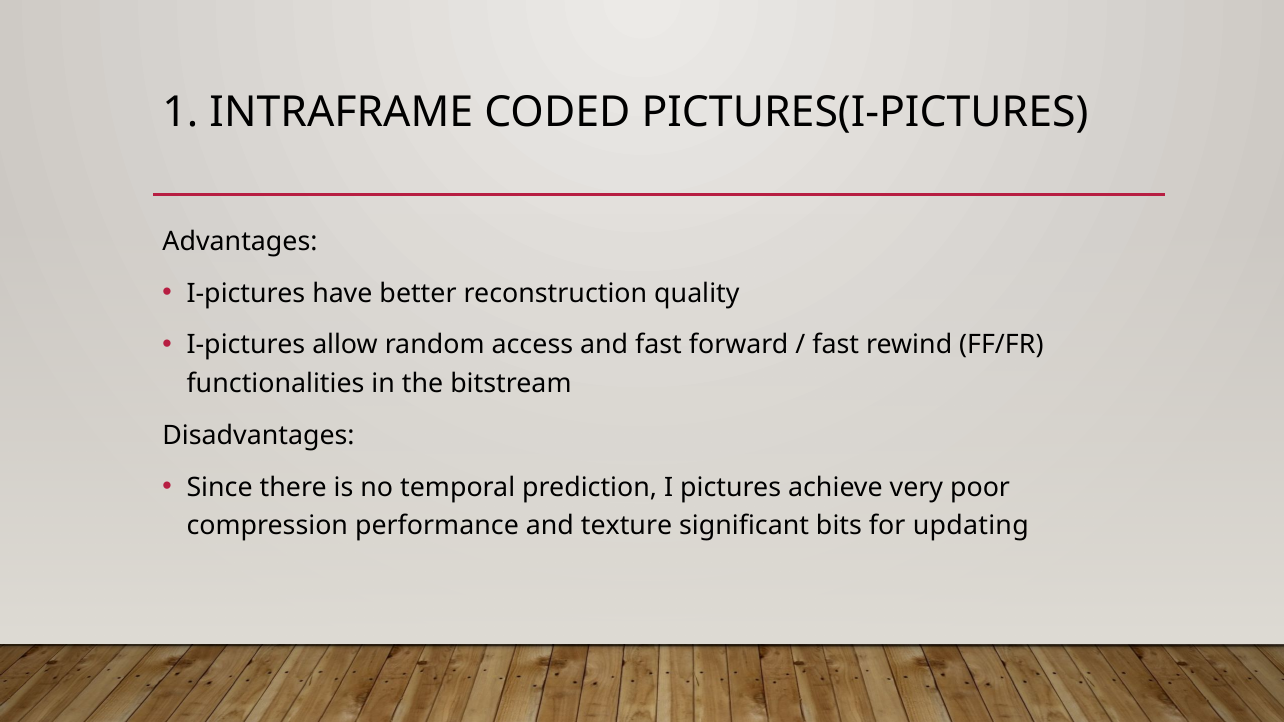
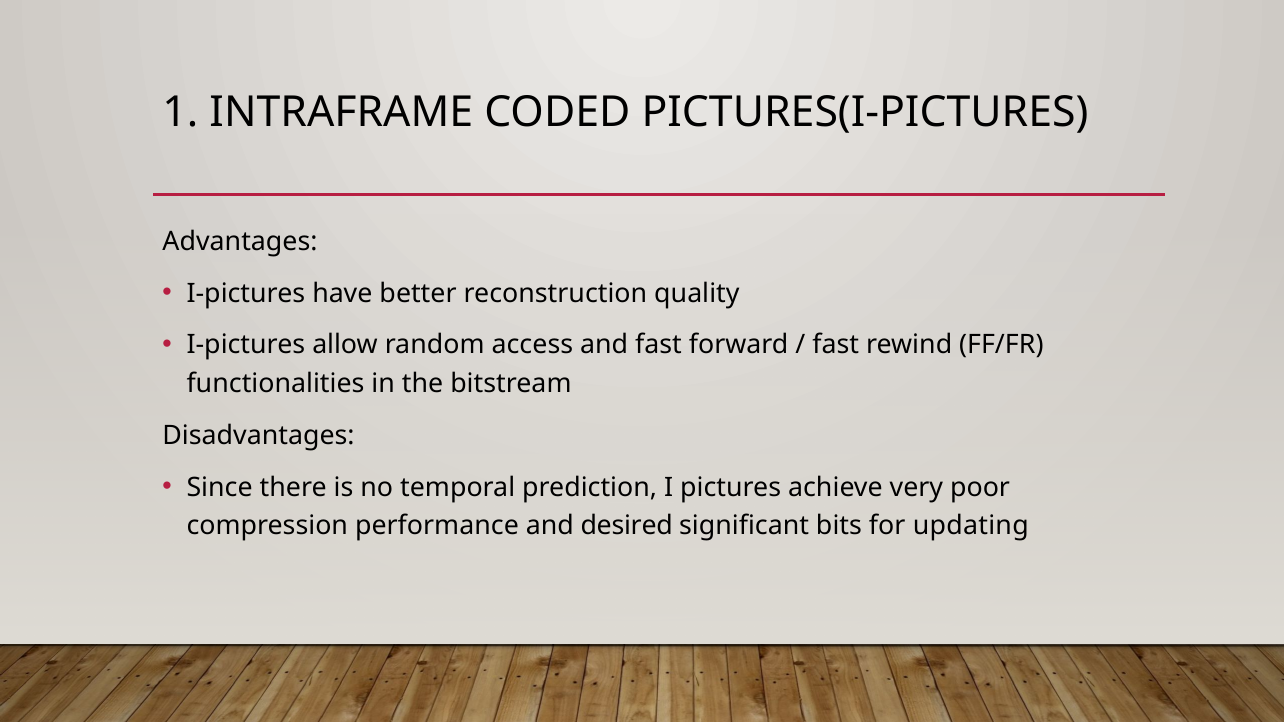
texture: texture -> desired
